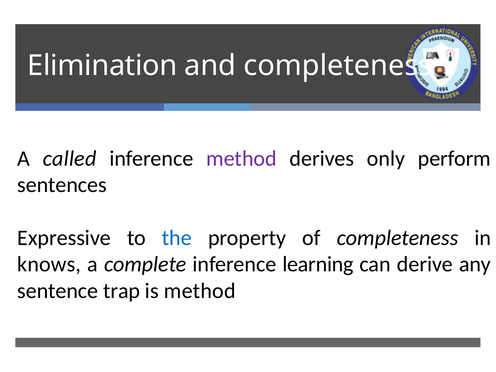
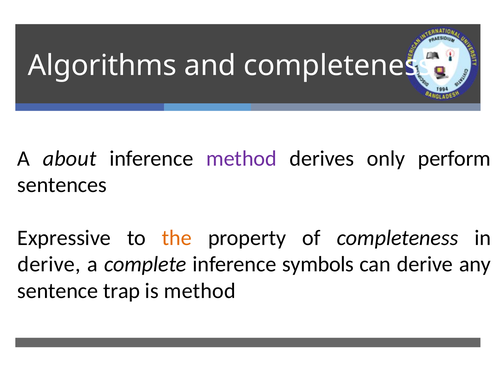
Elimination: Elimination -> Algorithms
called: called -> about
the colour: blue -> orange
knows at (49, 264): knows -> derive
learning: learning -> symbols
